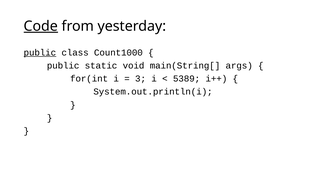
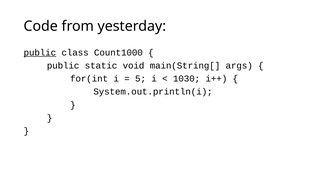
Code underline: present -> none
3: 3 -> 5
5389: 5389 -> 1030
